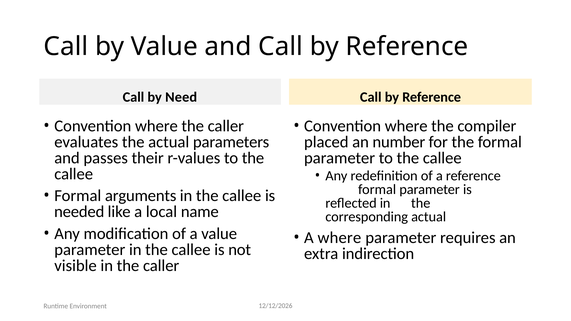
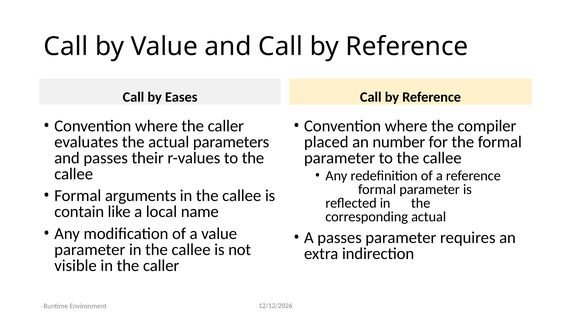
Need: Need -> Eases
needed: needed -> contain
A where: where -> passes
